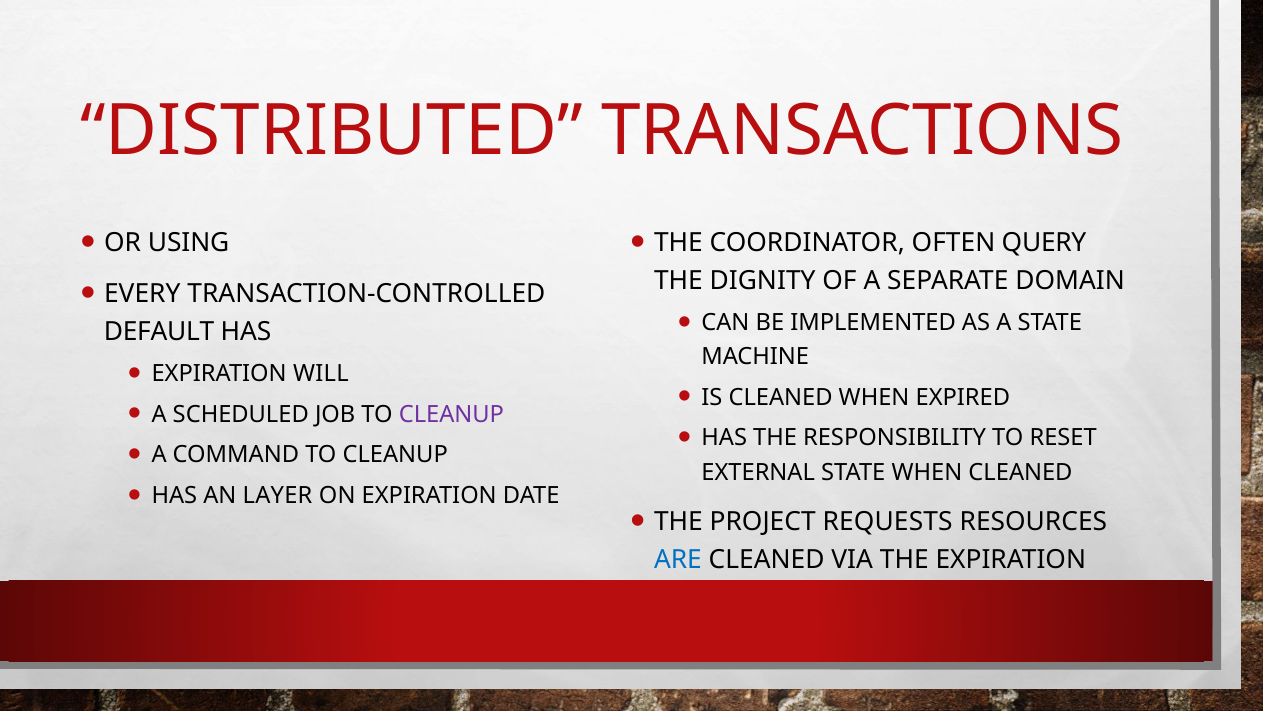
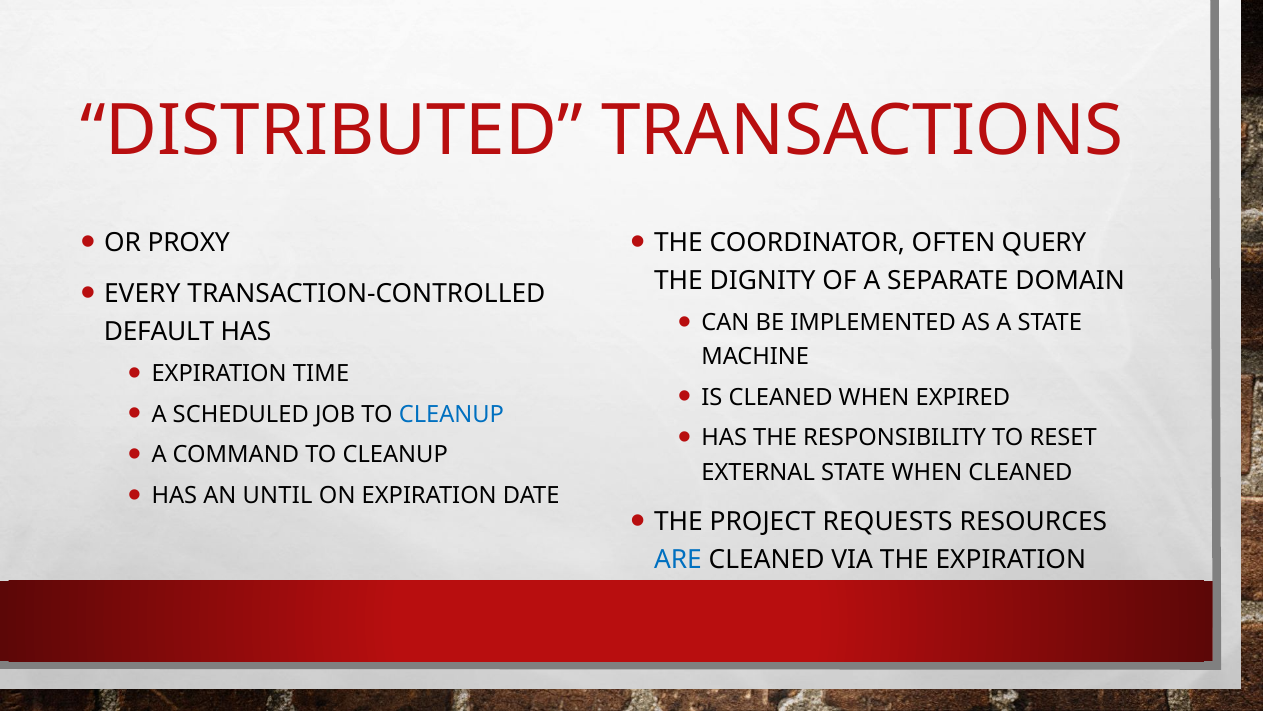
USING: USING -> PROXY
WILL: WILL -> TIME
CLEANUP at (451, 414) colour: purple -> blue
LAYER: LAYER -> UNTIL
